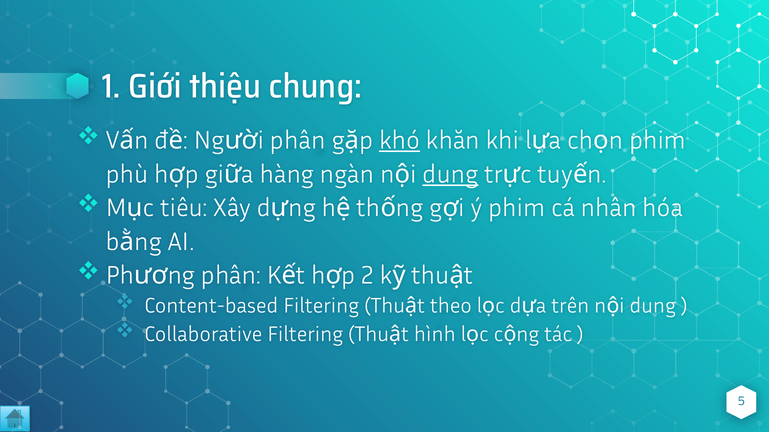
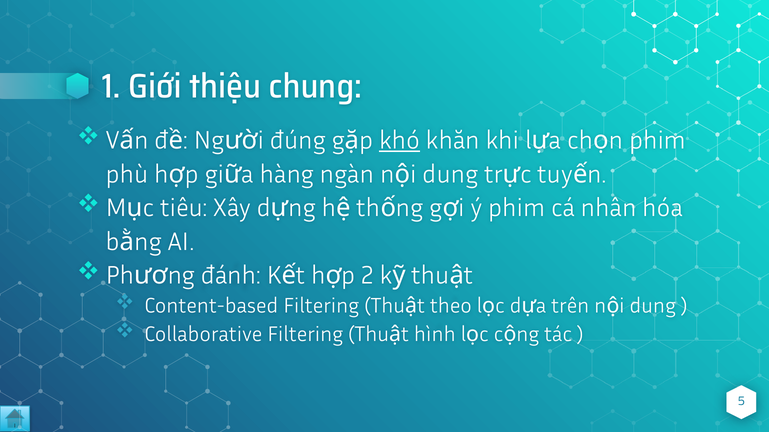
phân at (298, 141): phân -> đúng
dung at (450, 174) underline: present -> none
phân at (231, 276): phân -> đánh
